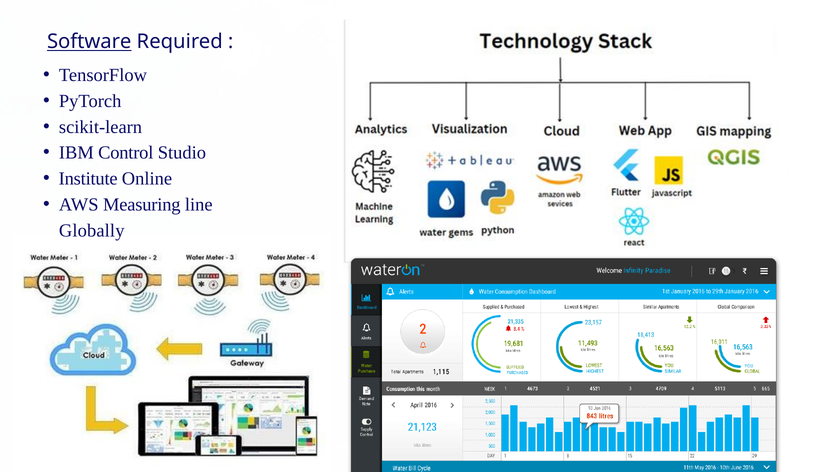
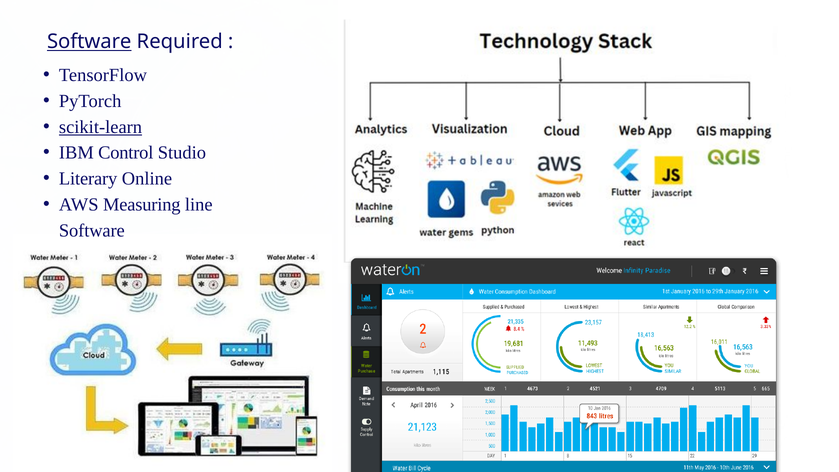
scikit-learn underline: none -> present
Institute: Institute -> Literary
Globally at (92, 230): Globally -> Software
